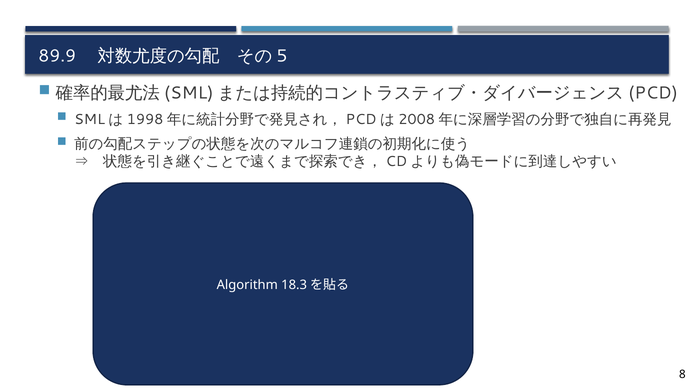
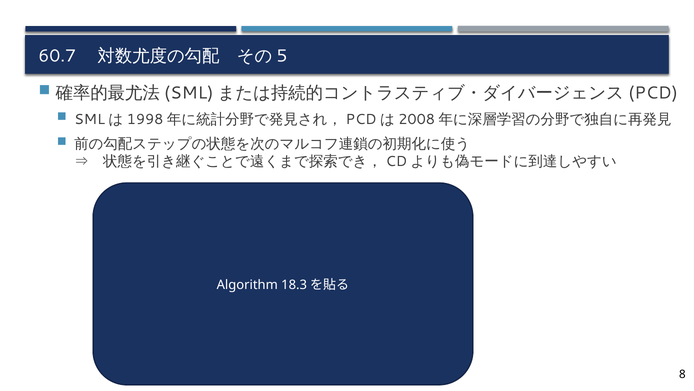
89.9: 89.9 -> 60.7
